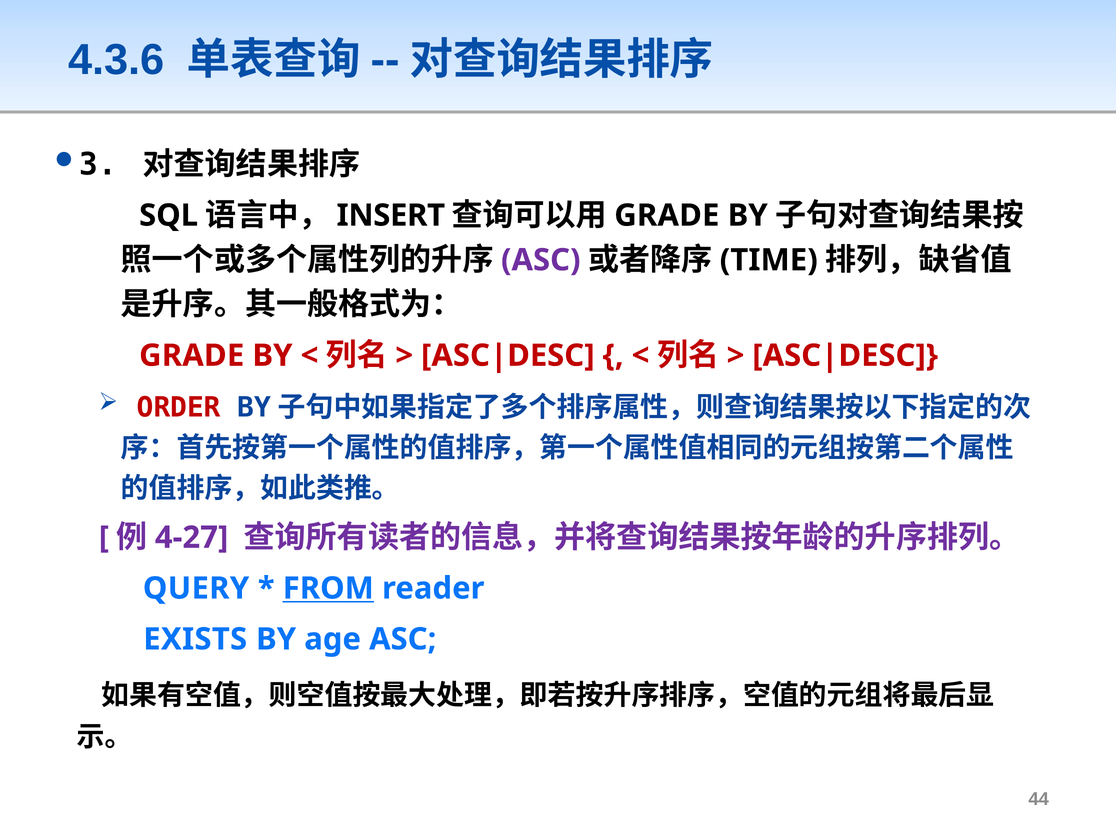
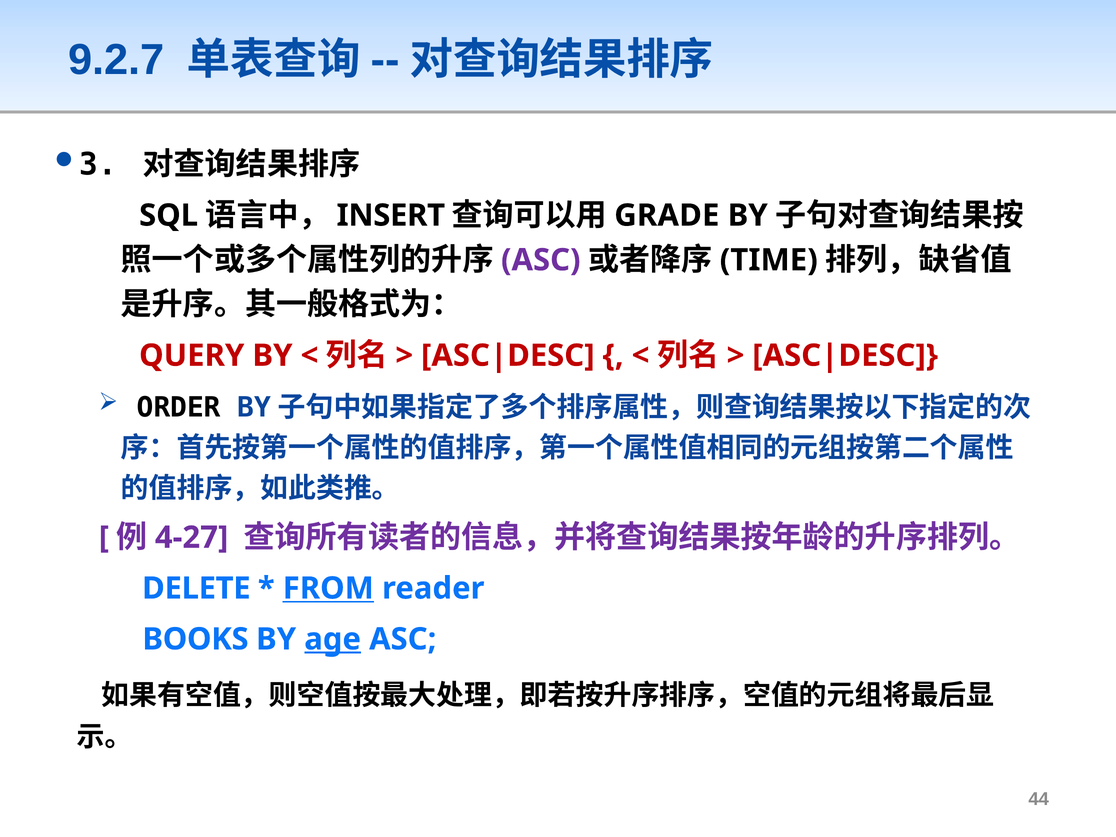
4.3.6: 4.3.6 -> 9.2.7
GRADE at (192, 356): GRADE -> QUERY
ORDER colour: red -> black
QUERY: QUERY -> DELETE
EXISTS: EXISTS -> BOOKS
age underline: none -> present
